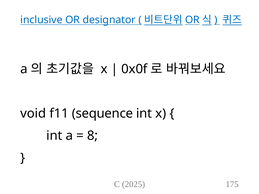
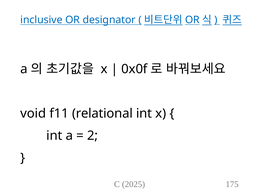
sequence: sequence -> relational
8: 8 -> 2
